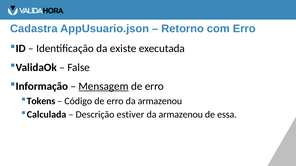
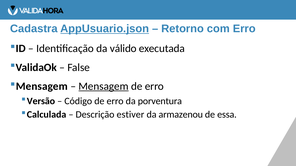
AppUsuario.json underline: none -> present
existe: existe -> válido
Informação at (42, 86): Informação -> Mensagem
Tokens: Tokens -> Versão
erro da armazenou: armazenou -> porventura
